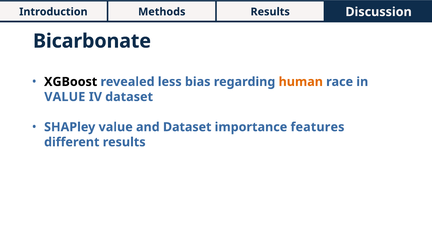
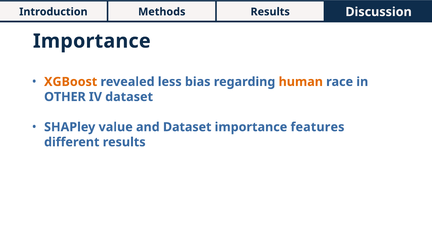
Bicarbonate at (92, 41): Bicarbonate -> Importance
XGBoost colour: black -> orange
VALUE at (65, 97): VALUE -> OTHER
